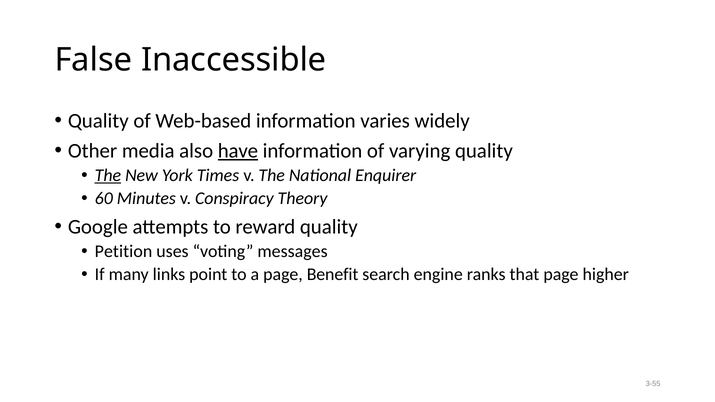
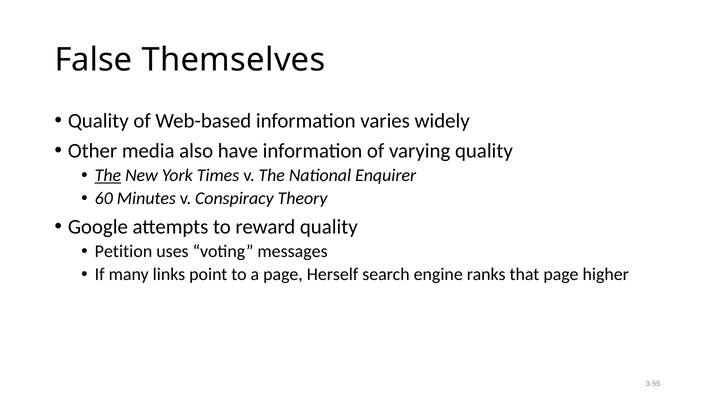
Inaccessible: Inaccessible -> Themselves
have underline: present -> none
Benefit: Benefit -> Herself
